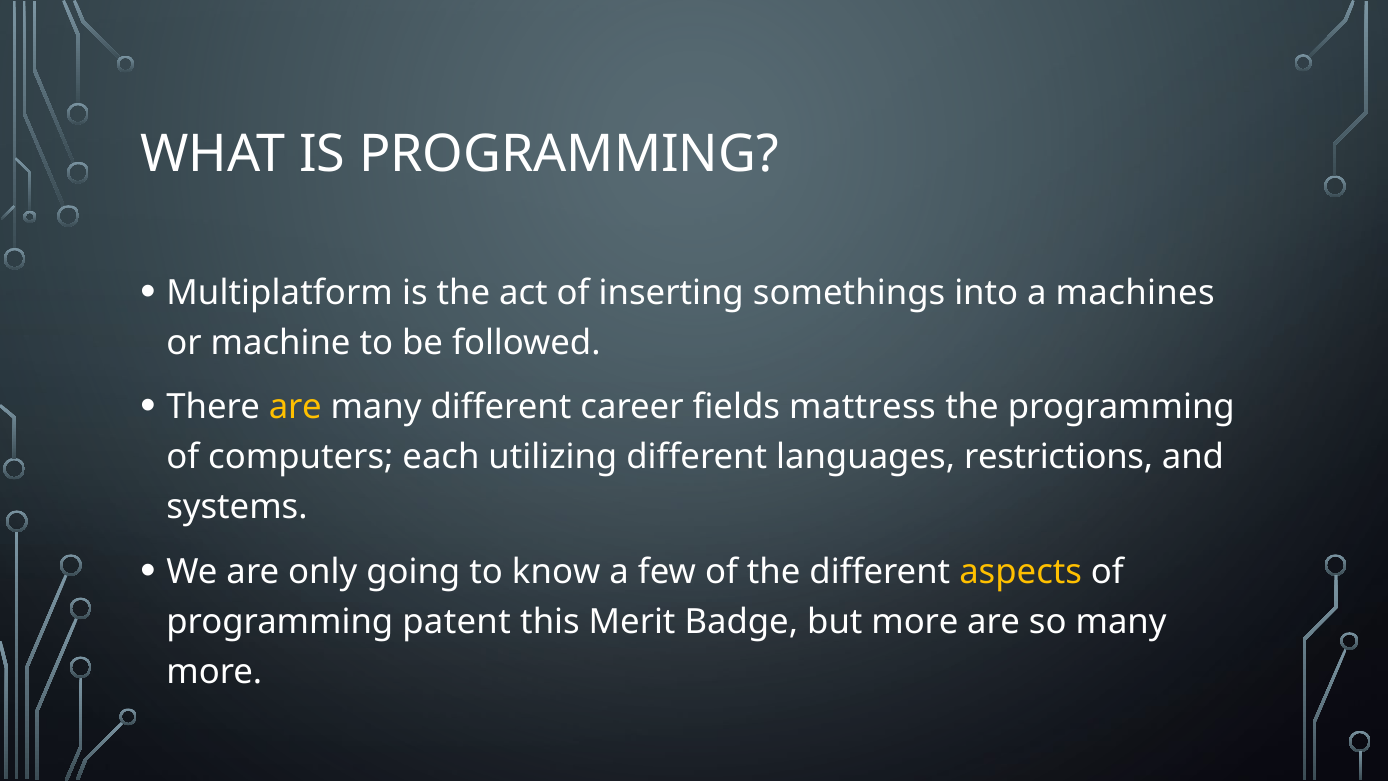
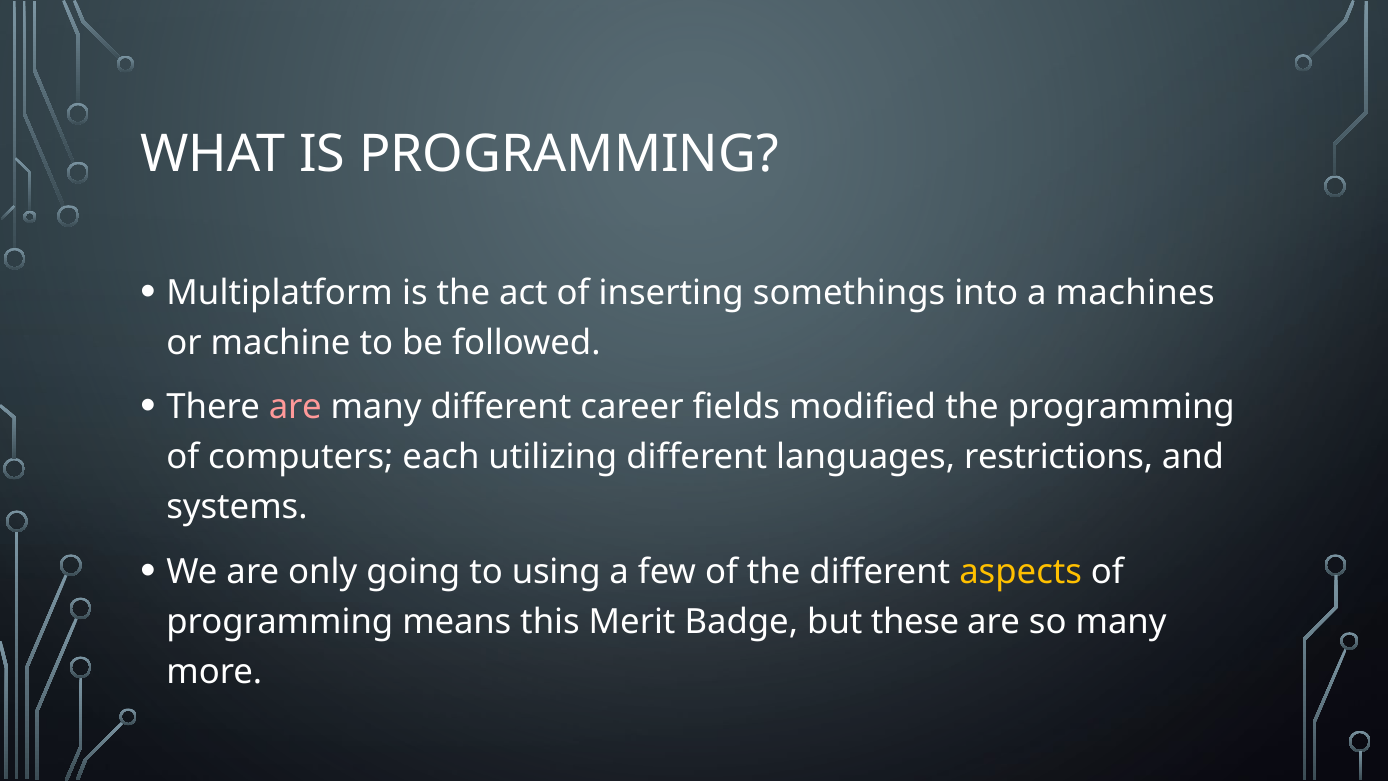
are at (295, 407) colour: yellow -> pink
mattress: mattress -> modified
know: know -> using
patent: patent -> means
but more: more -> these
